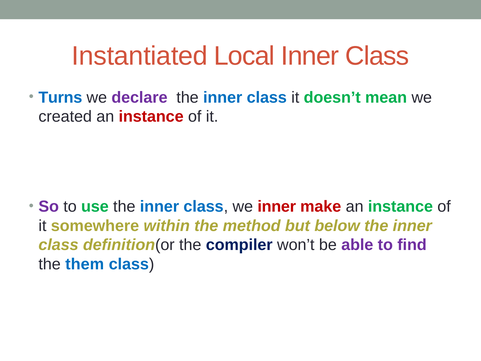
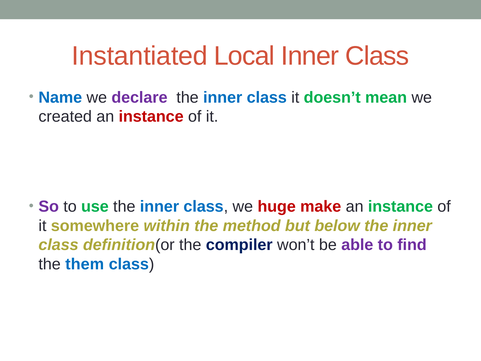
Turns: Turns -> Name
we inner: inner -> huge
